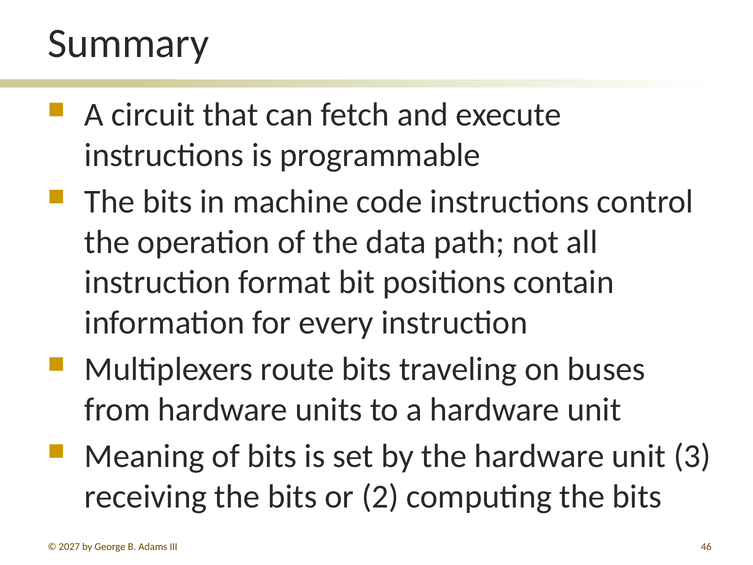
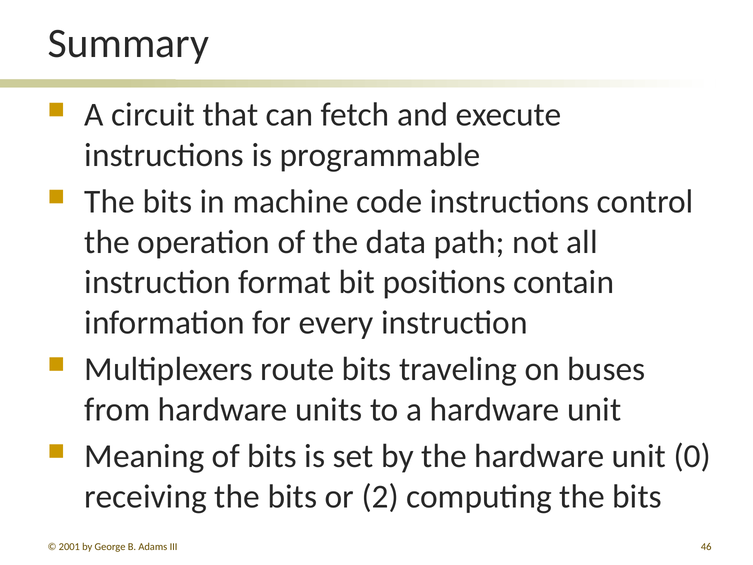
3: 3 -> 0
2027: 2027 -> 2001
